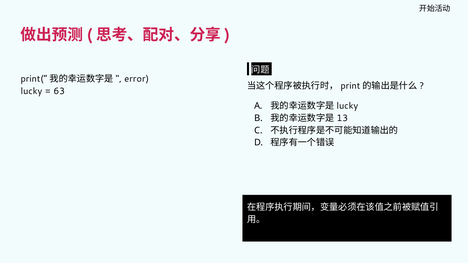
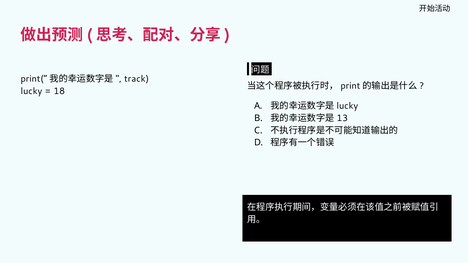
error: error -> track
63: 63 -> 18
